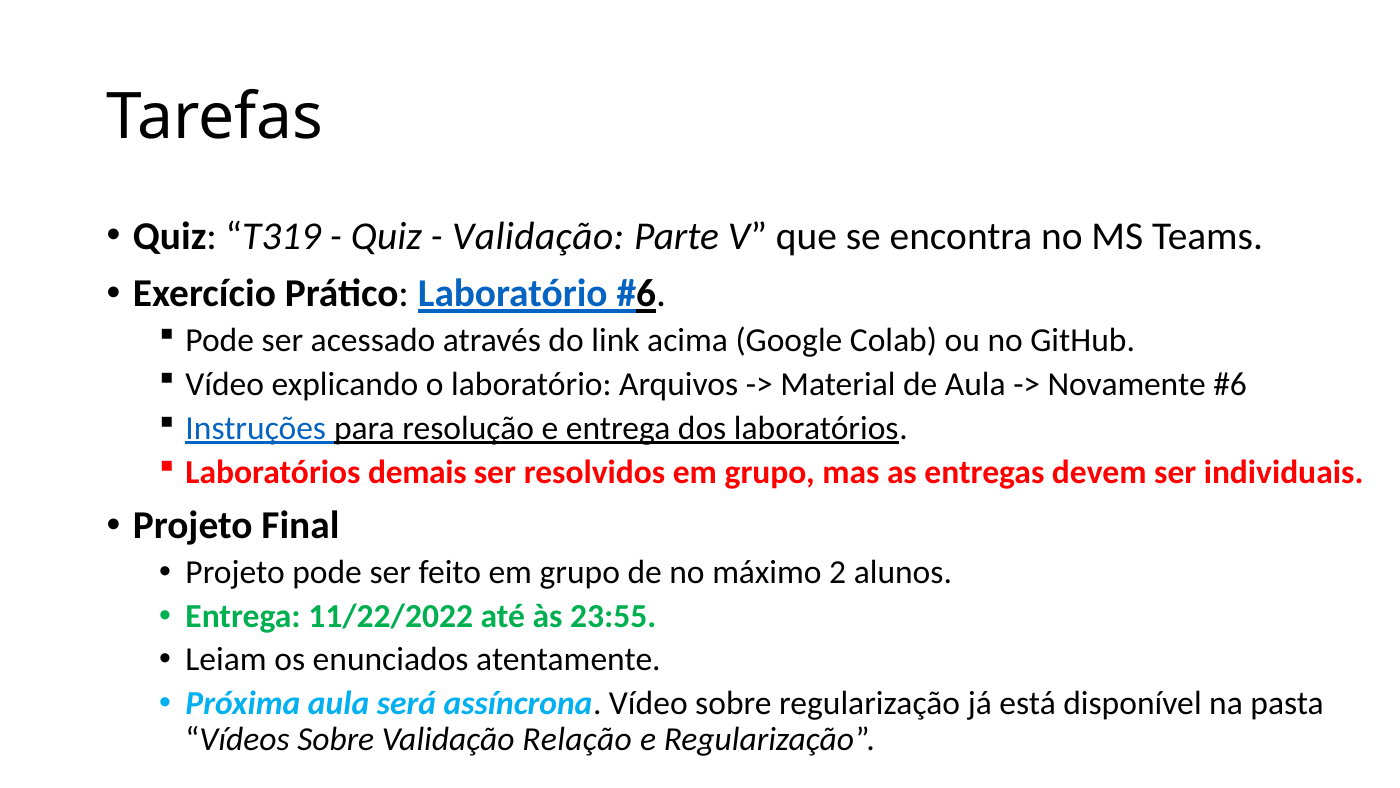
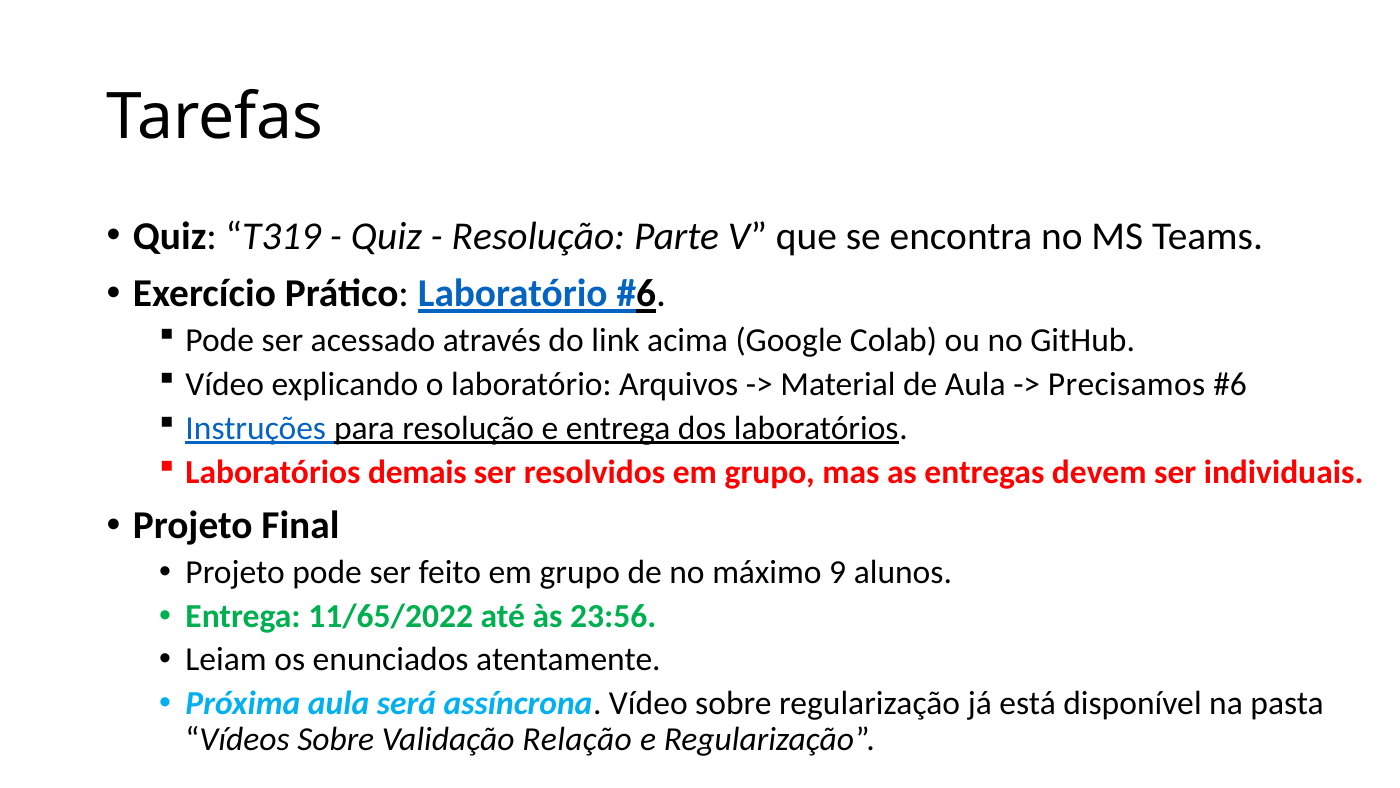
Validação at (538, 236): Validação -> Resolução
Novamente: Novamente -> Precisamos
2: 2 -> 9
11/22/2022: 11/22/2022 -> 11/65/2022
23:55: 23:55 -> 23:56
